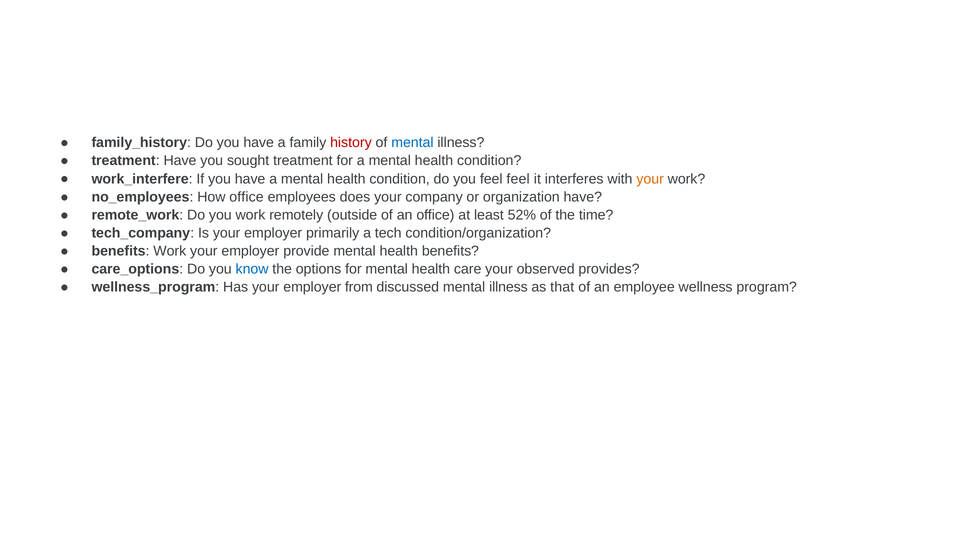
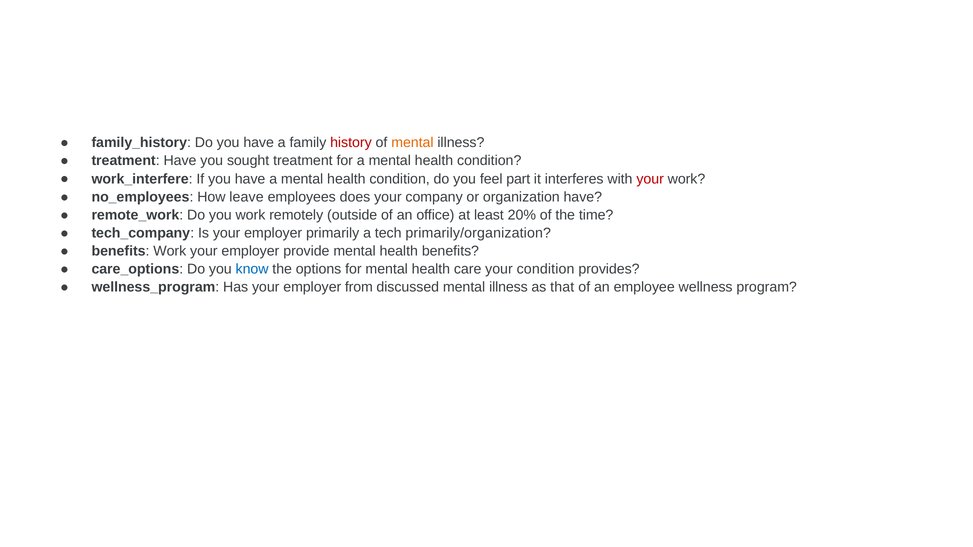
mental at (412, 143) colour: blue -> orange
feel feel: feel -> part
your at (650, 179) colour: orange -> red
How office: office -> leave
52%: 52% -> 20%
condition/organization: condition/organization -> primarily/organization
your observed: observed -> condition
